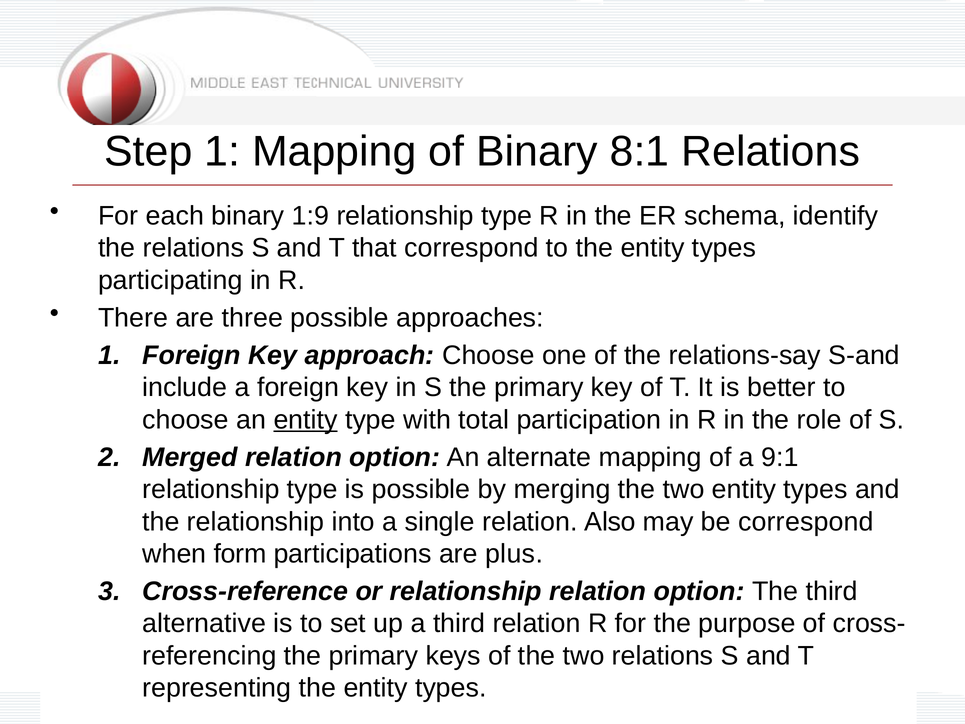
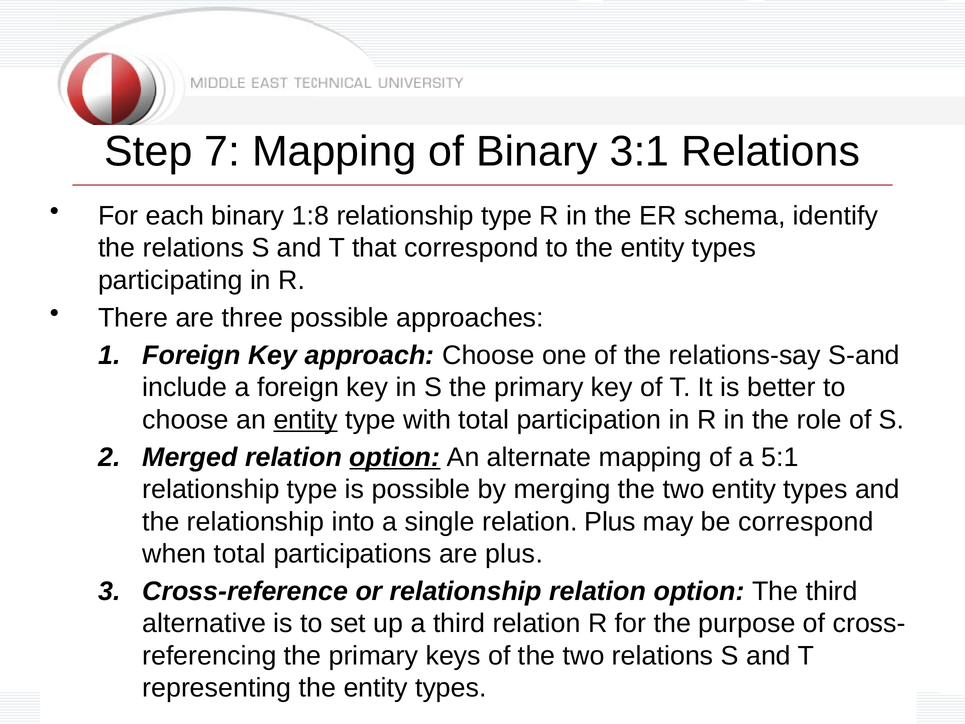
Step 1: 1 -> 7
8:1: 8:1 -> 3:1
1:9: 1:9 -> 1:8
option at (395, 457) underline: none -> present
9:1: 9:1 -> 5:1
relation Also: Also -> Plus
when form: form -> total
